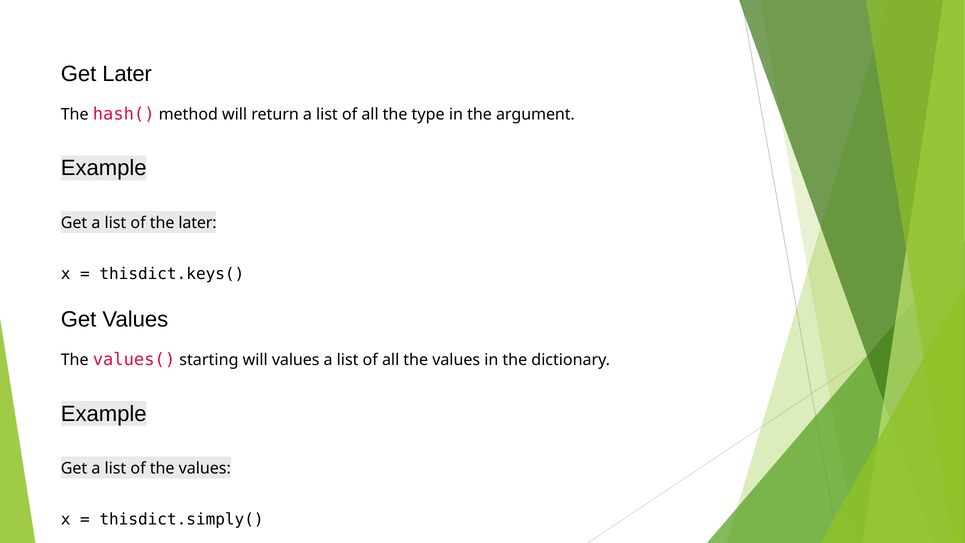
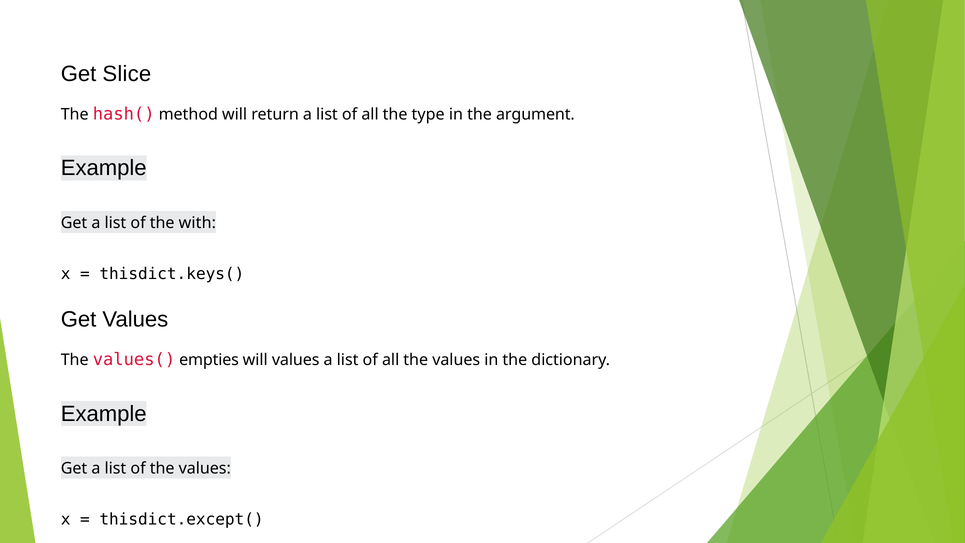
Get Later: Later -> Slice
the later: later -> with
starting: starting -> empties
thisdict.simply(: thisdict.simply( -> thisdict.except(
